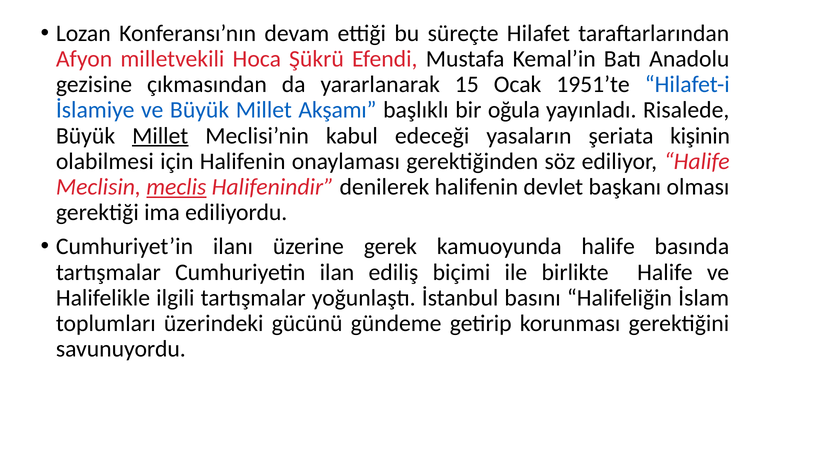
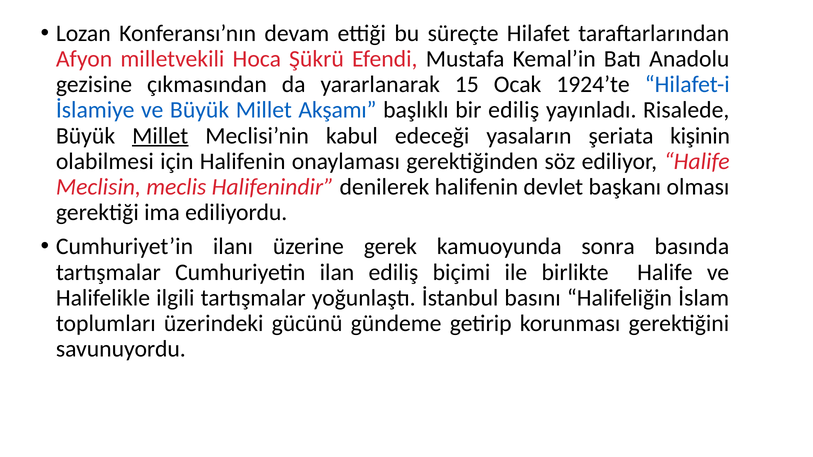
1951’te: 1951’te -> 1924’te
bir oğula: oğula -> ediliş
meclis underline: present -> none
kamuoyunda halife: halife -> sonra
